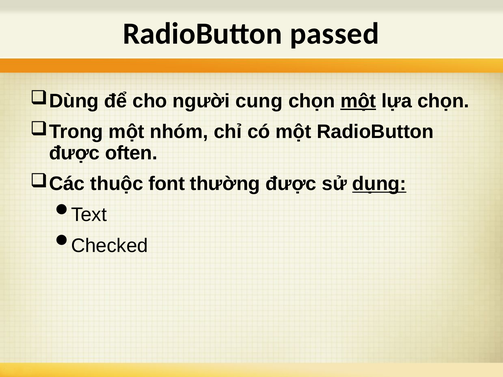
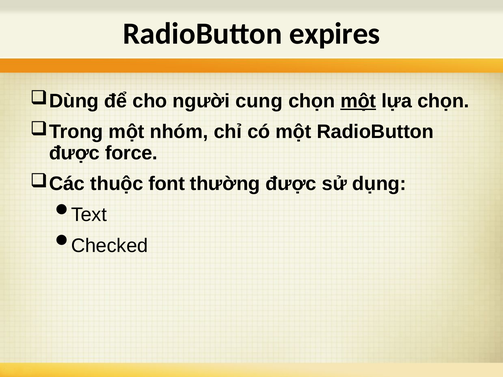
passed: passed -> expires
often: often -> force
dụng underline: present -> none
